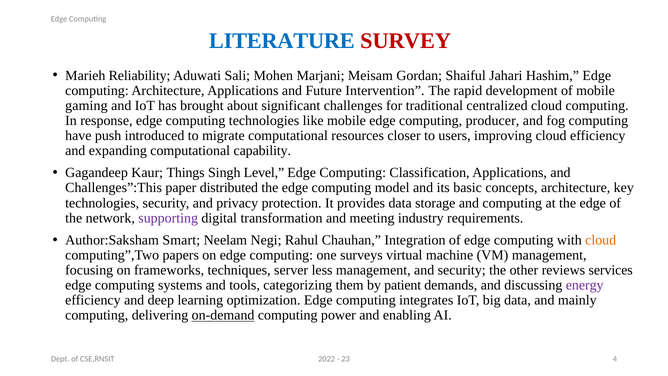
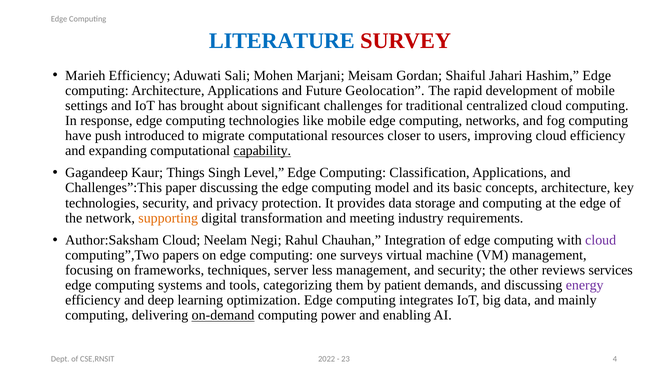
Marieh Reliability: Reliability -> Efficiency
Intervention: Intervention -> Geolocation
gaming: gaming -> settings
producer: producer -> networks
capability underline: none -> present
paper distributed: distributed -> discussing
supporting colour: purple -> orange
Author:Saksham Smart: Smart -> Cloud
cloud at (601, 240) colour: orange -> purple
